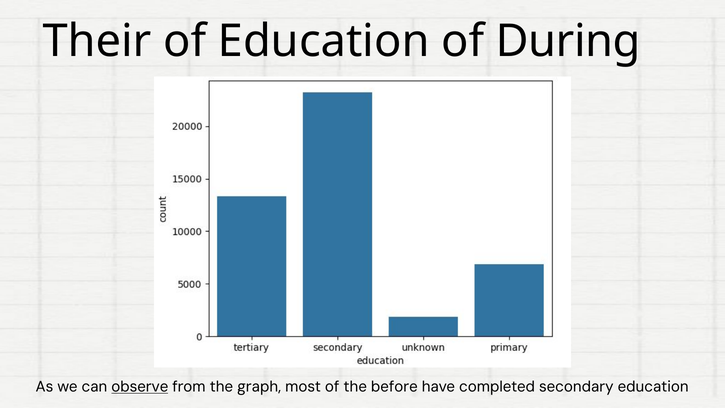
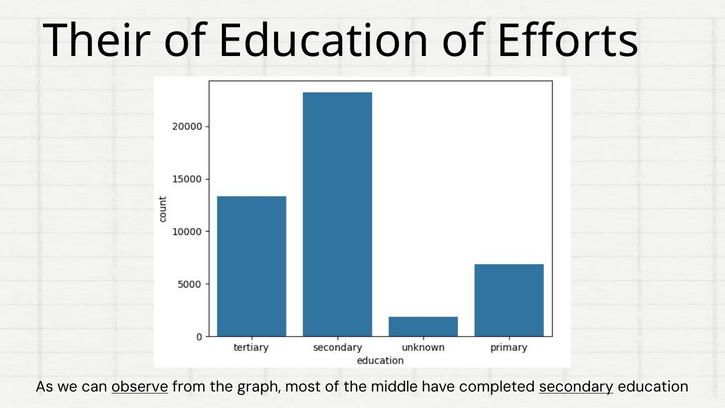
During: During -> Efforts
before: before -> middle
secondary underline: none -> present
